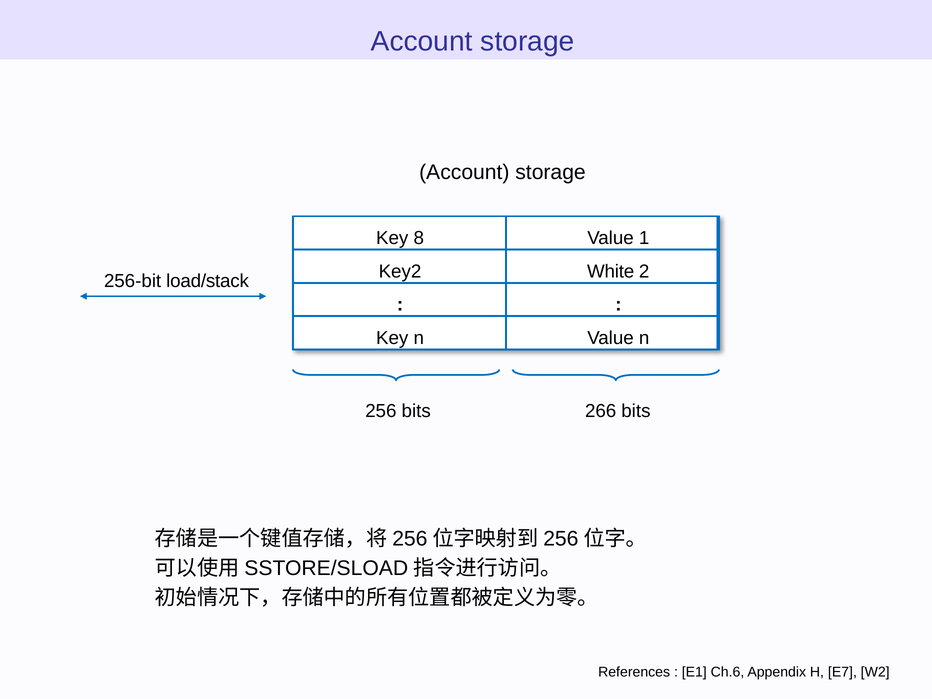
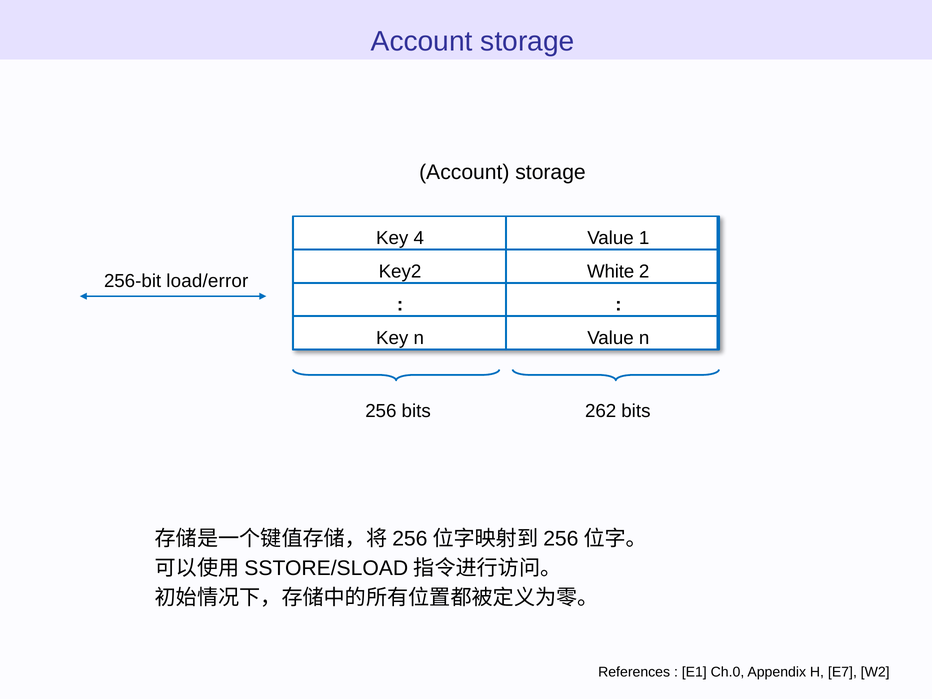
8: 8 -> 4
load/stack: load/stack -> load/error
266: 266 -> 262
Ch.6: Ch.6 -> Ch.0
